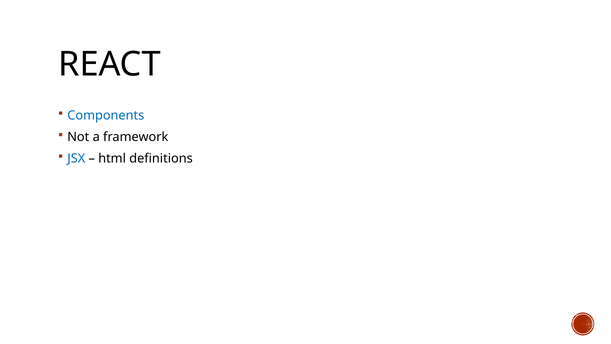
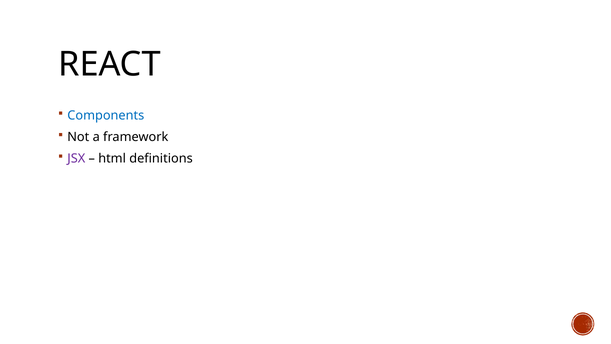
JSX colour: blue -> purple
